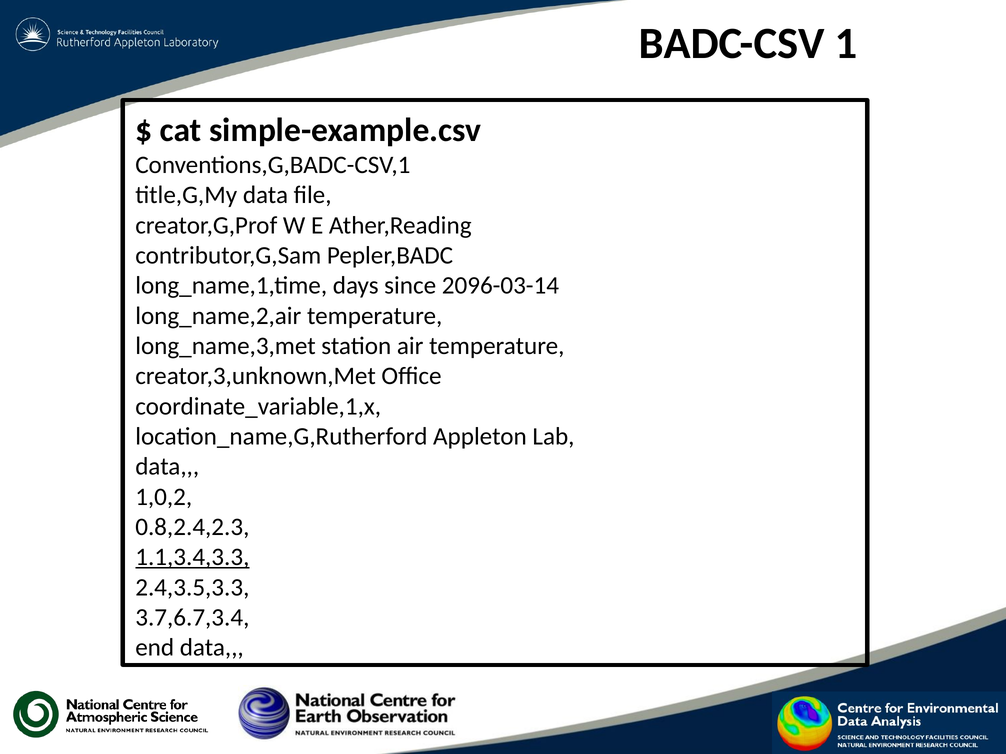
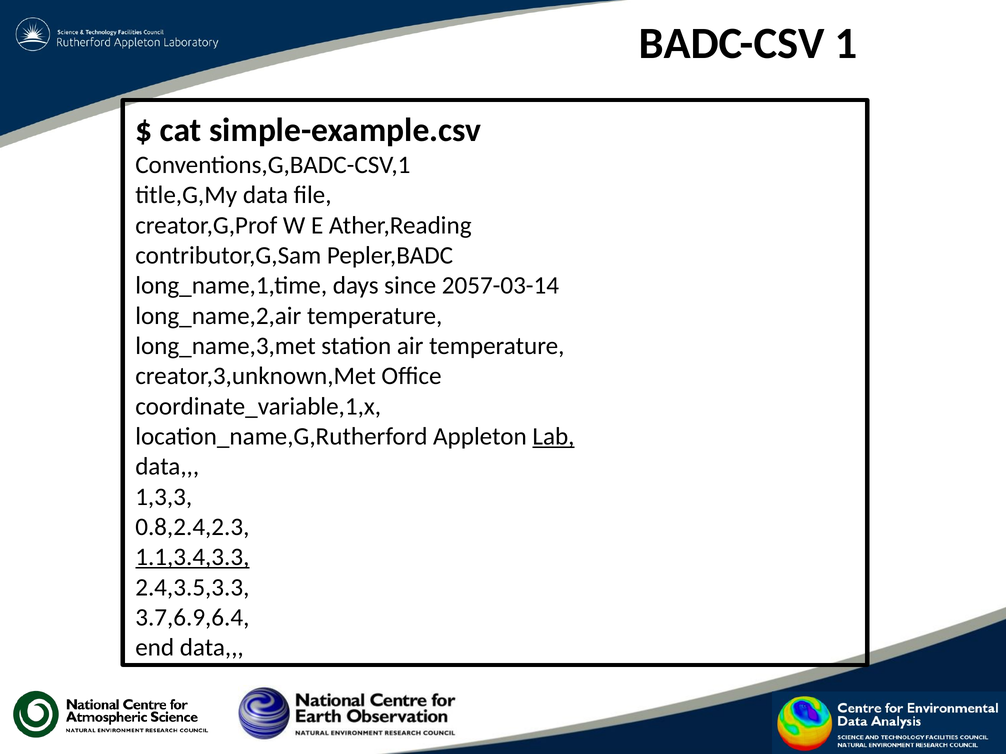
2096-03-14: 2096-03-14 -> 2057-03-14
Lab underline: none -> present
1,0,2: 1,0,2 -> 1,3,3
3.7,6.7,3.4: 3.7,6.7,3.4 -> 3.7,6.9,6.4
